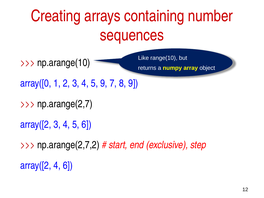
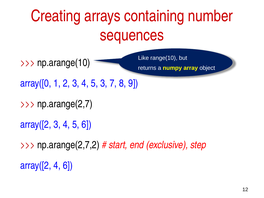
5 9: 9 -> 3
